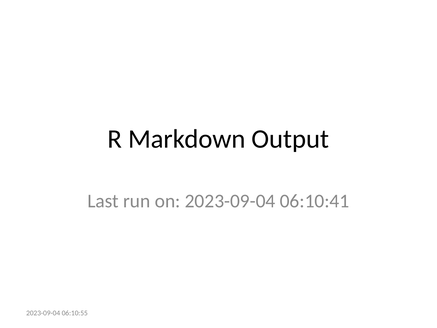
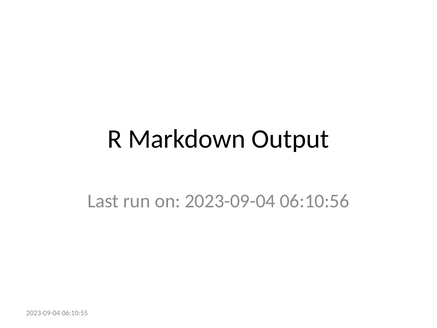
06:10:41: 06:10:41 -> 06:10:56
